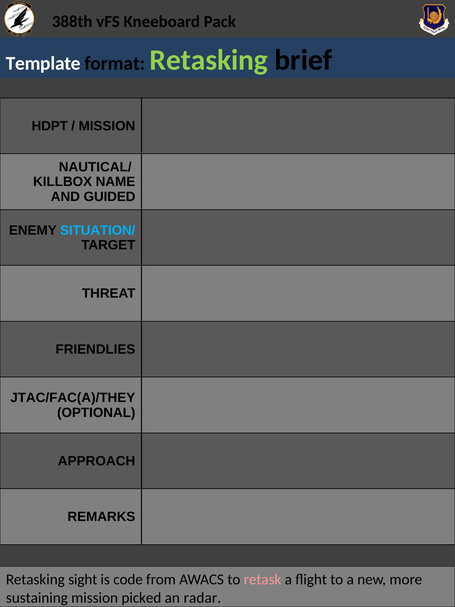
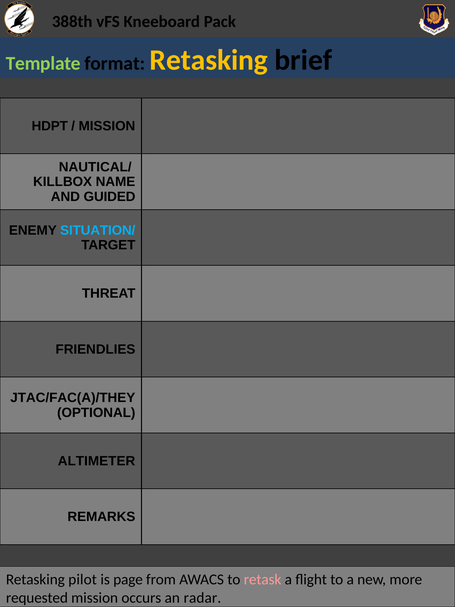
Template colour: white -> light green
Retasking at (209, 60) colour: light green -> yellow
APPROACH: APPROACH -> ALTIMETER
sight: sight -> pilot
code: code -> page
sustaining: sustaining -> requested
picked: picked -> occurs
